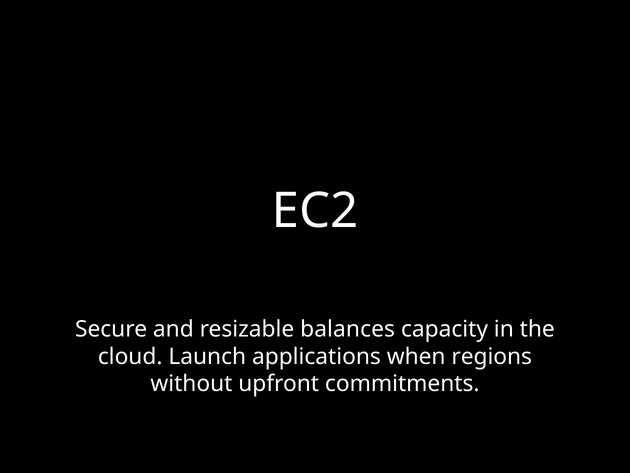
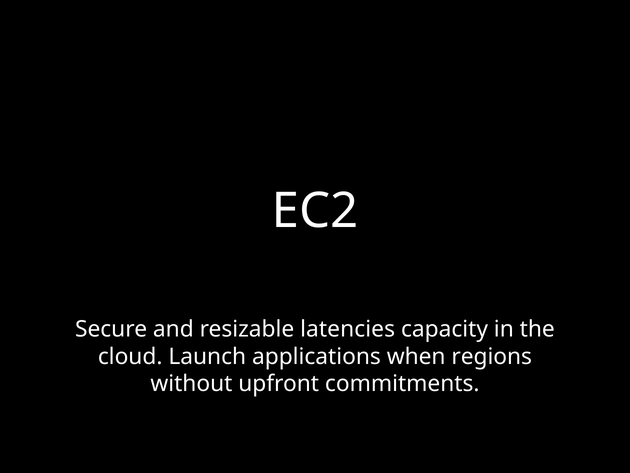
balances: balances -> latencies
